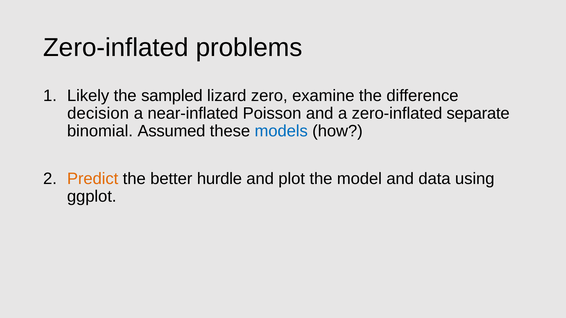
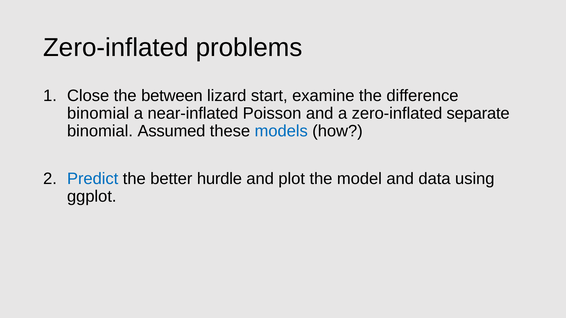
Likely: Likely -> Close
sampled: sampled -> between
zero: zero -> start
decision at (98, 114): decision -> binomial
Predict colour: orange -> blue
